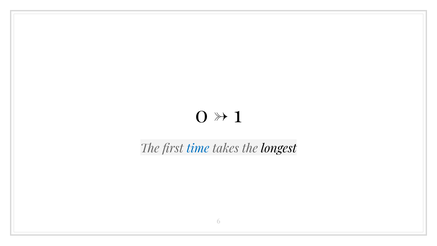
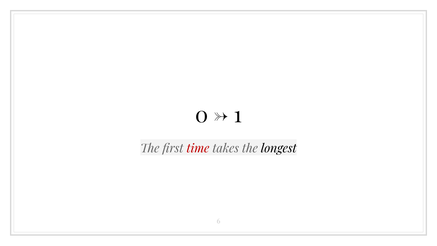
time colour: blue -> red
